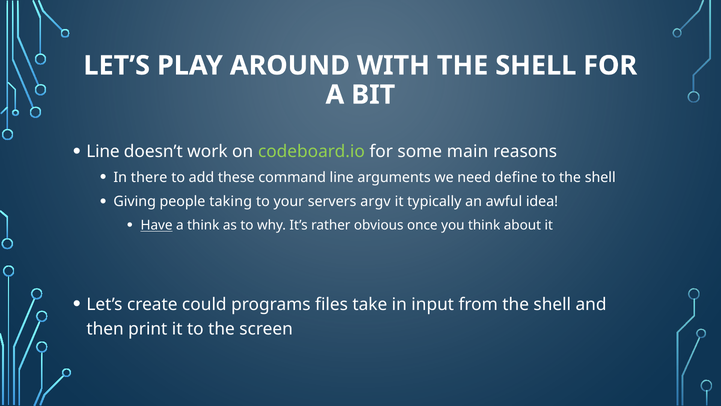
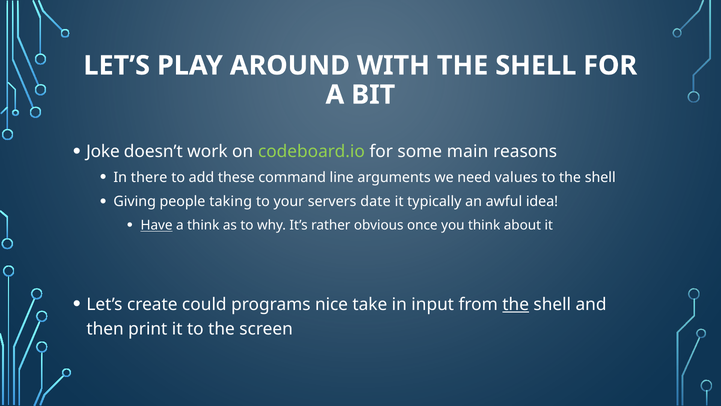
Line at (103, 151): Line -> Joke
define: define -> values
argv: argv -> date
files: files -> nice
the at (516, 304) underline: none -> present
